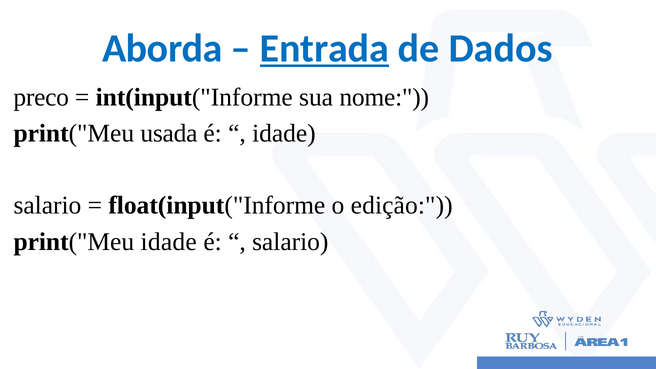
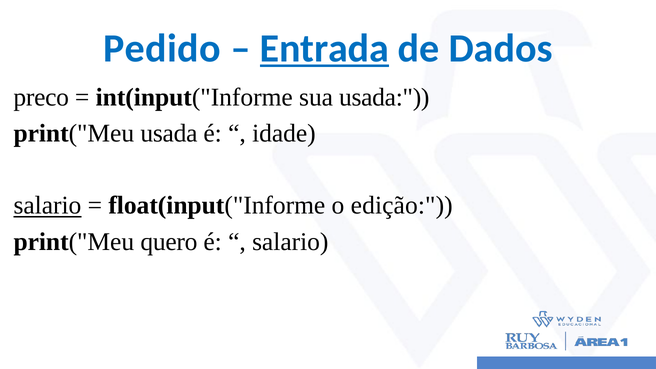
Aborda: Aborda -> Pedido
sua nome: nome -> usada
salario at (47, 206) underline: none -> present
print("Meu idade: idade -> quero
